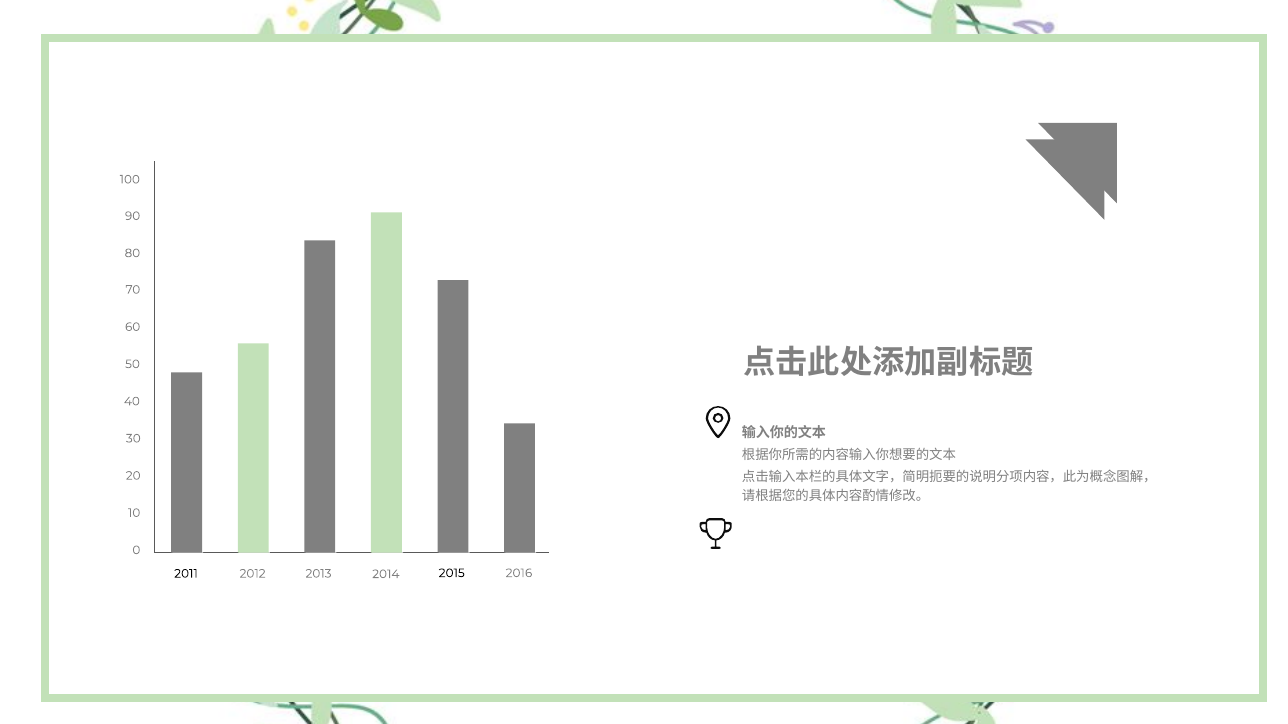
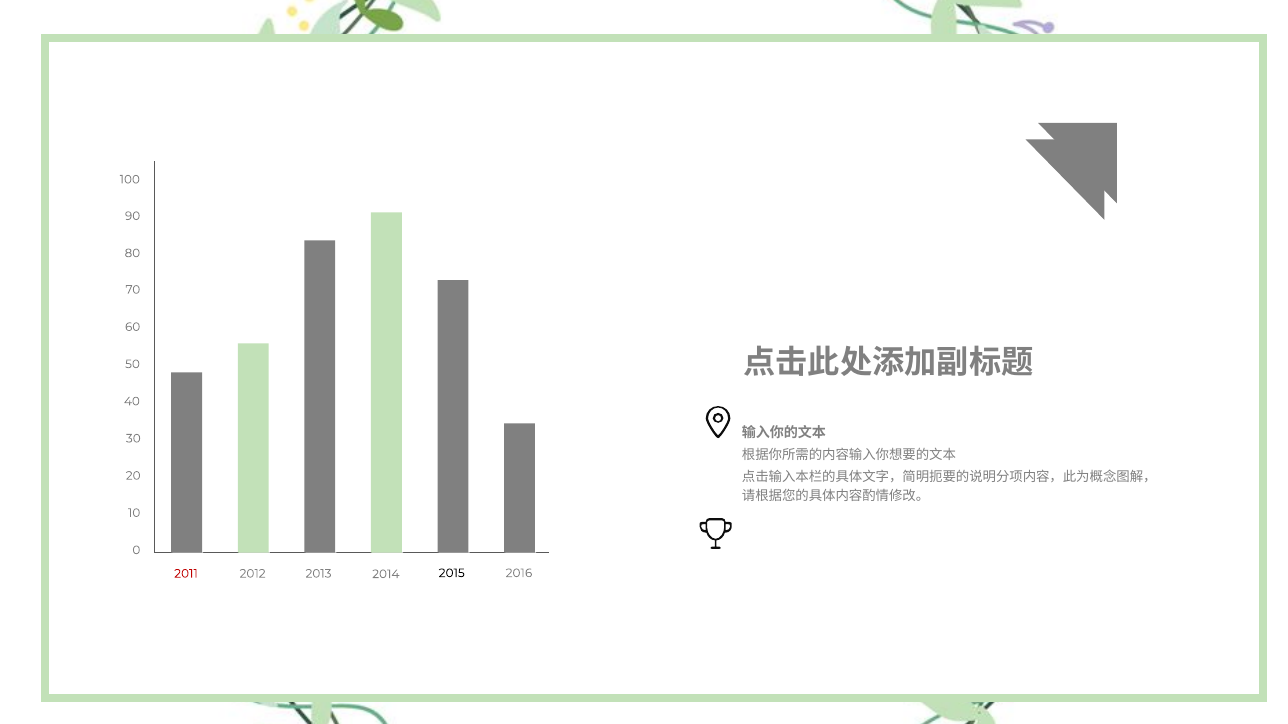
2011 colour: black -> red
